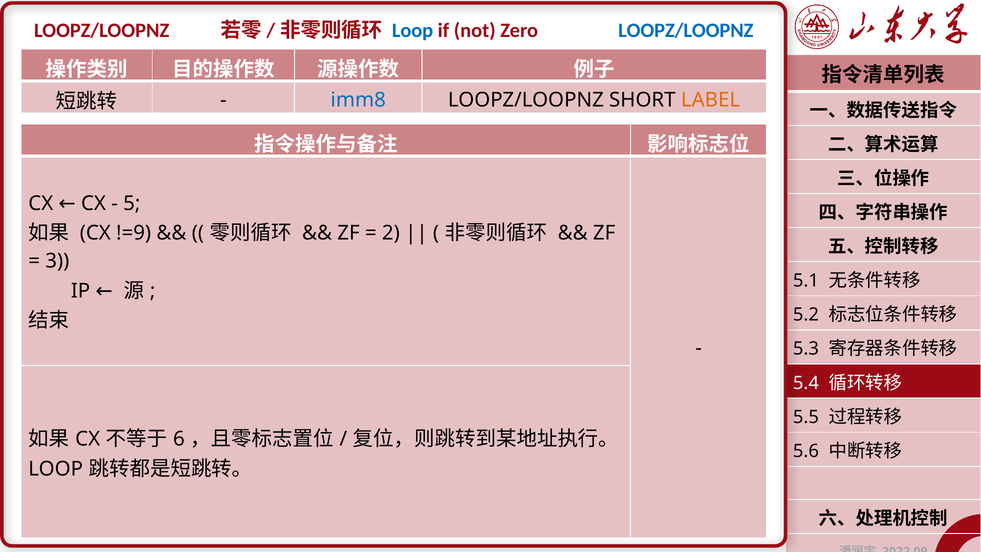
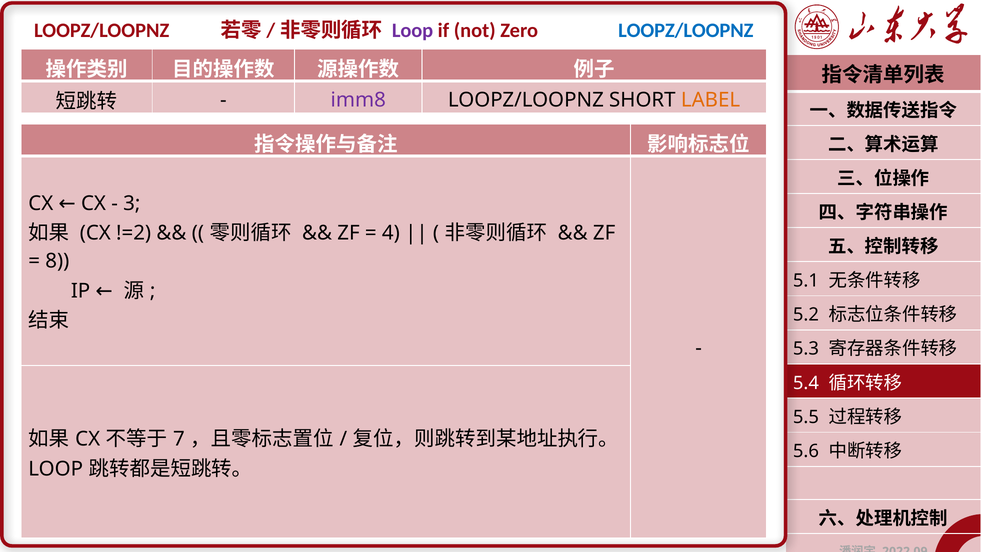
Loop at (413, 31) colour: blue -> purple
imm8 colour: blue -> purple
5: 5 -> 3
!=9: !=9 -> !=2
2: 2 -> 4
3: 3 -> 8
6: 6 -> 7
